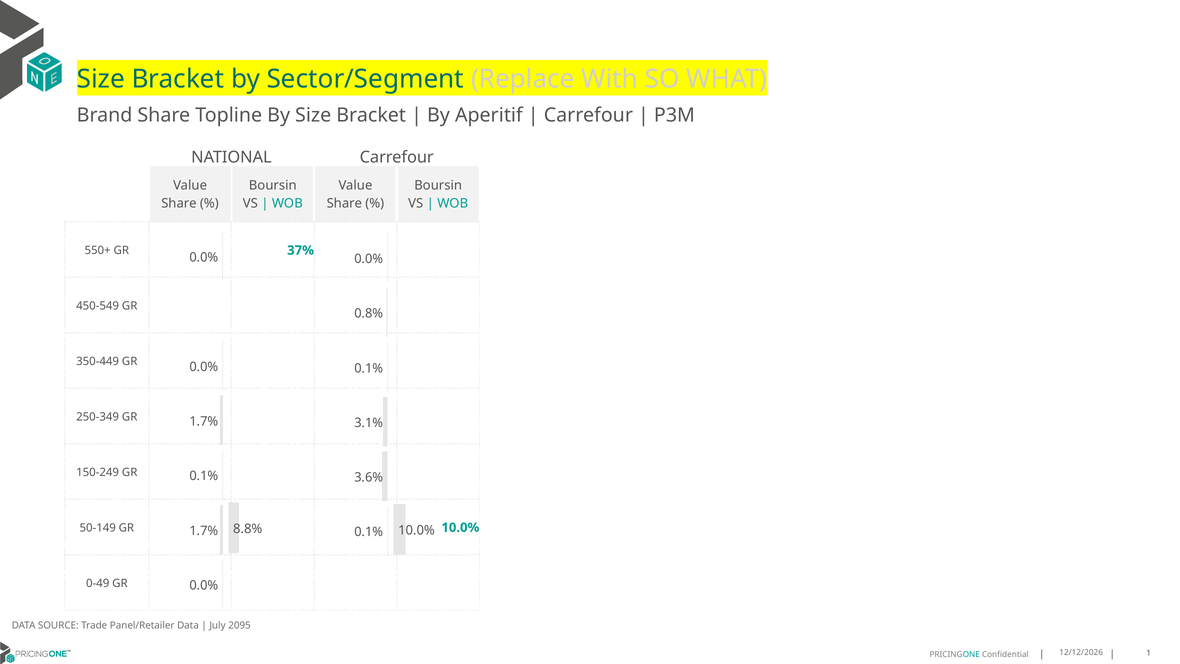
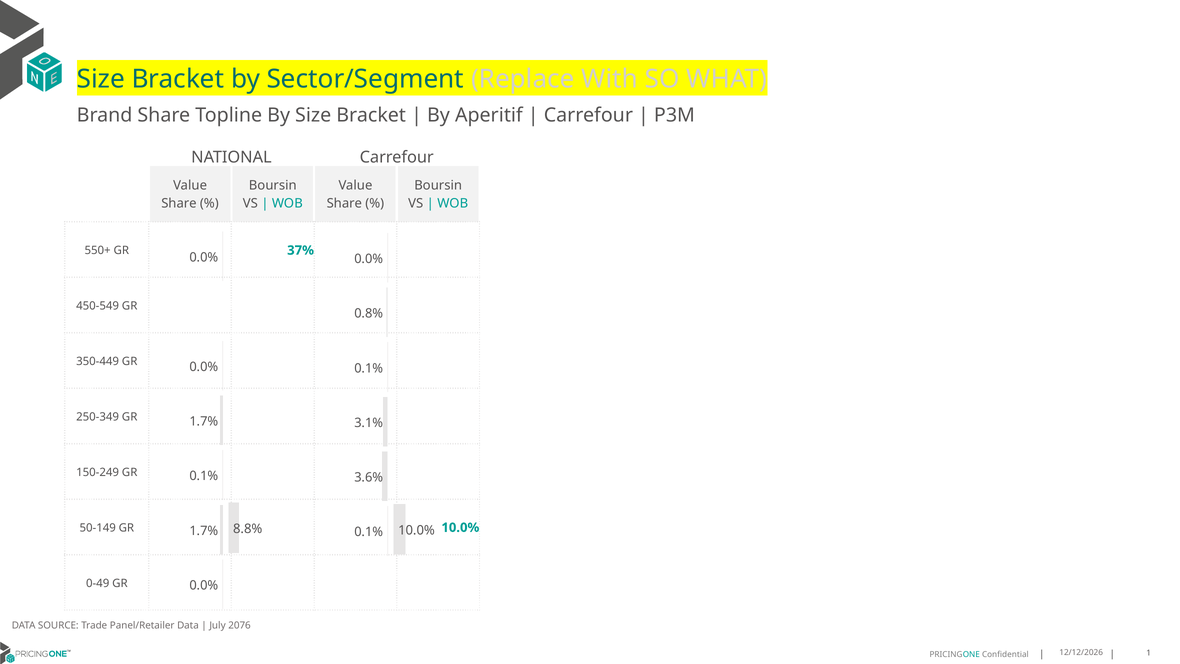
2095: 2095 -> 2076
